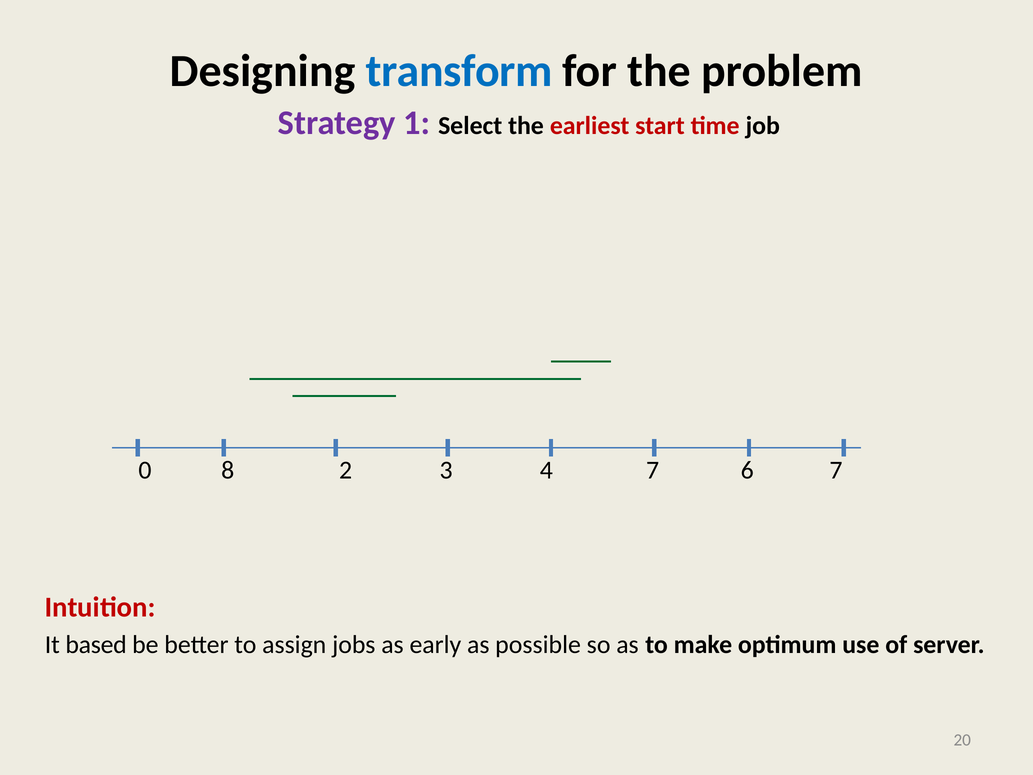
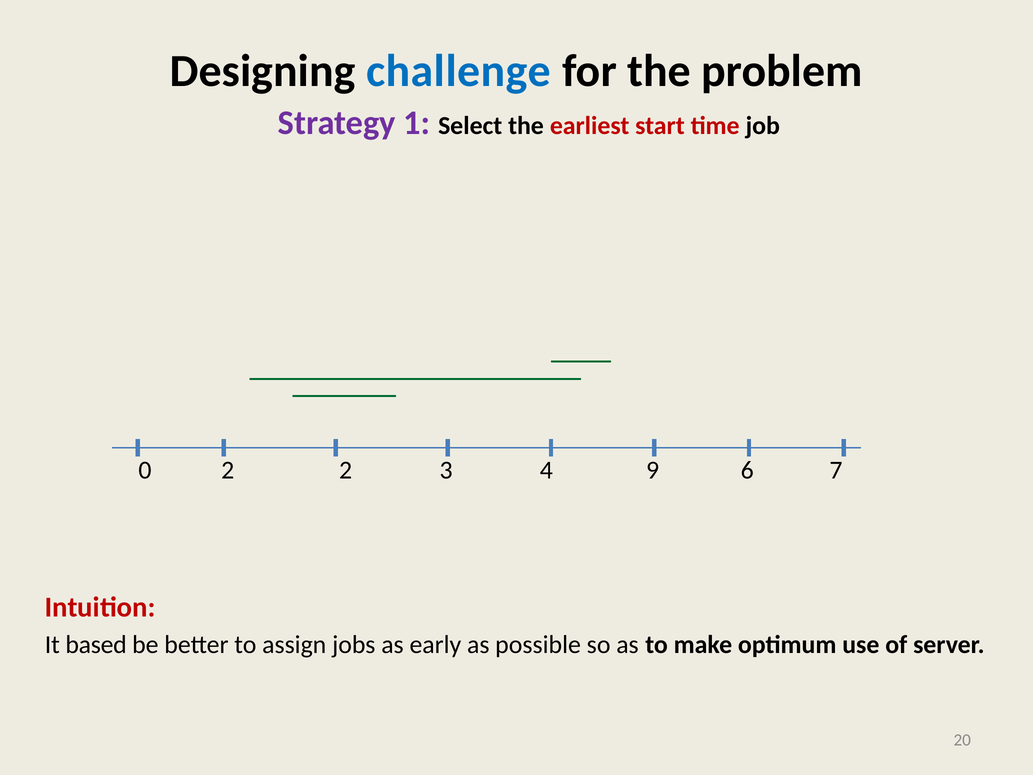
transform: transform -> challenge
0 8: 8 -> 2
4 7: 7 -> 9
